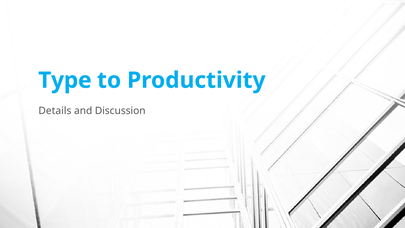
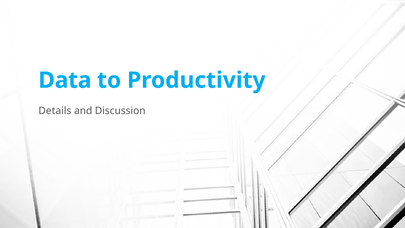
Type: Type -> Data
